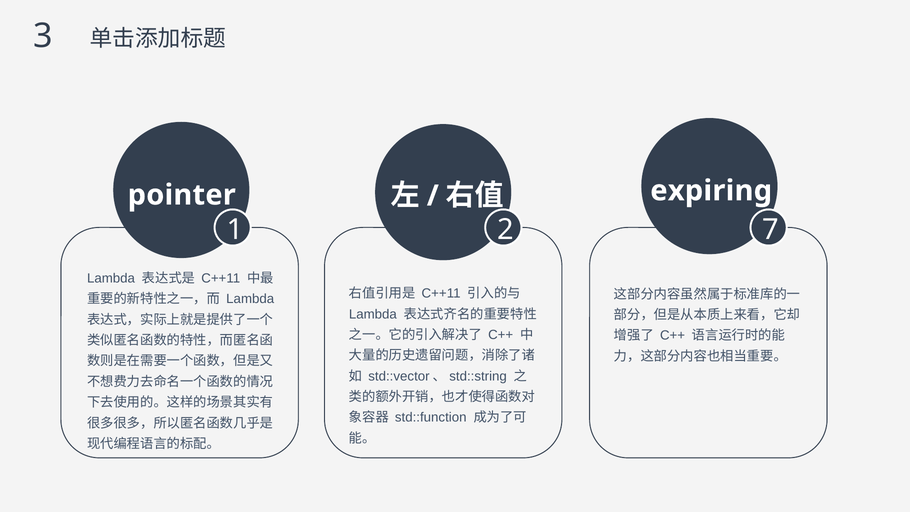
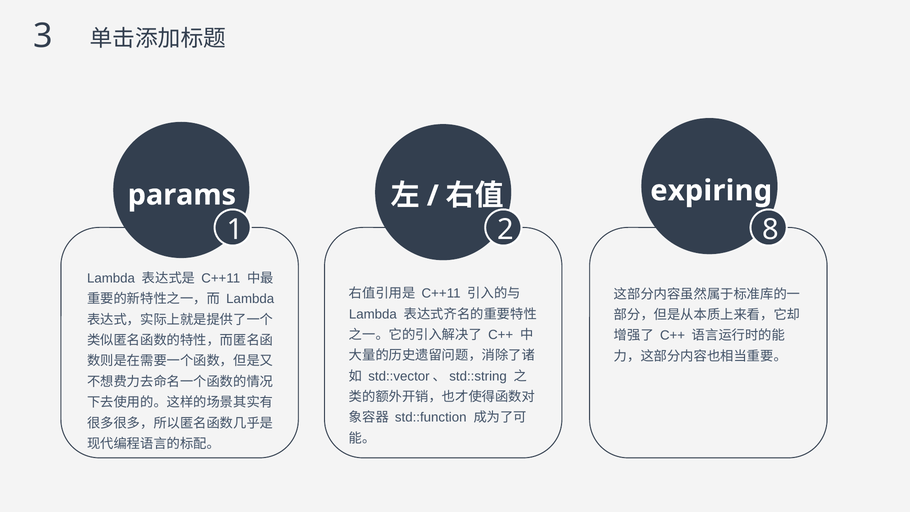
pointer: pointer -> params
7: 7 -> 8
